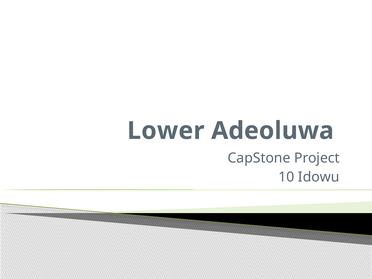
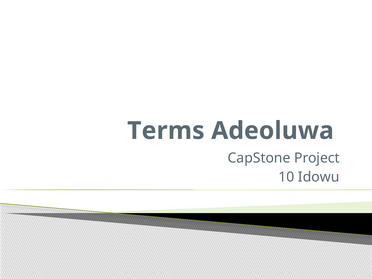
Lower: Lower -> Terms
